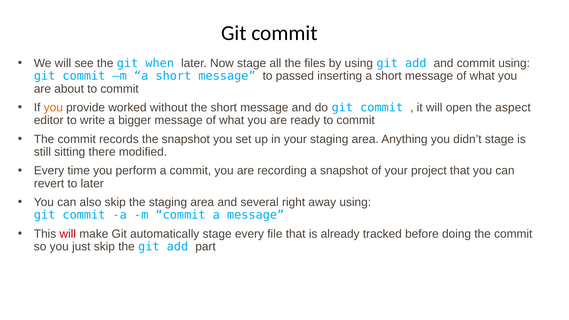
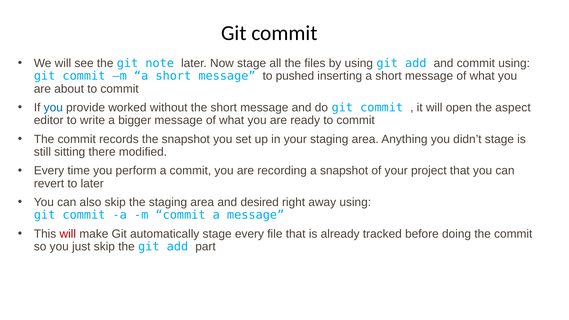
when: when -> note
passed: passed -> pushed
you at (53, 108) colour: orange -> blue
several: several -> desired
